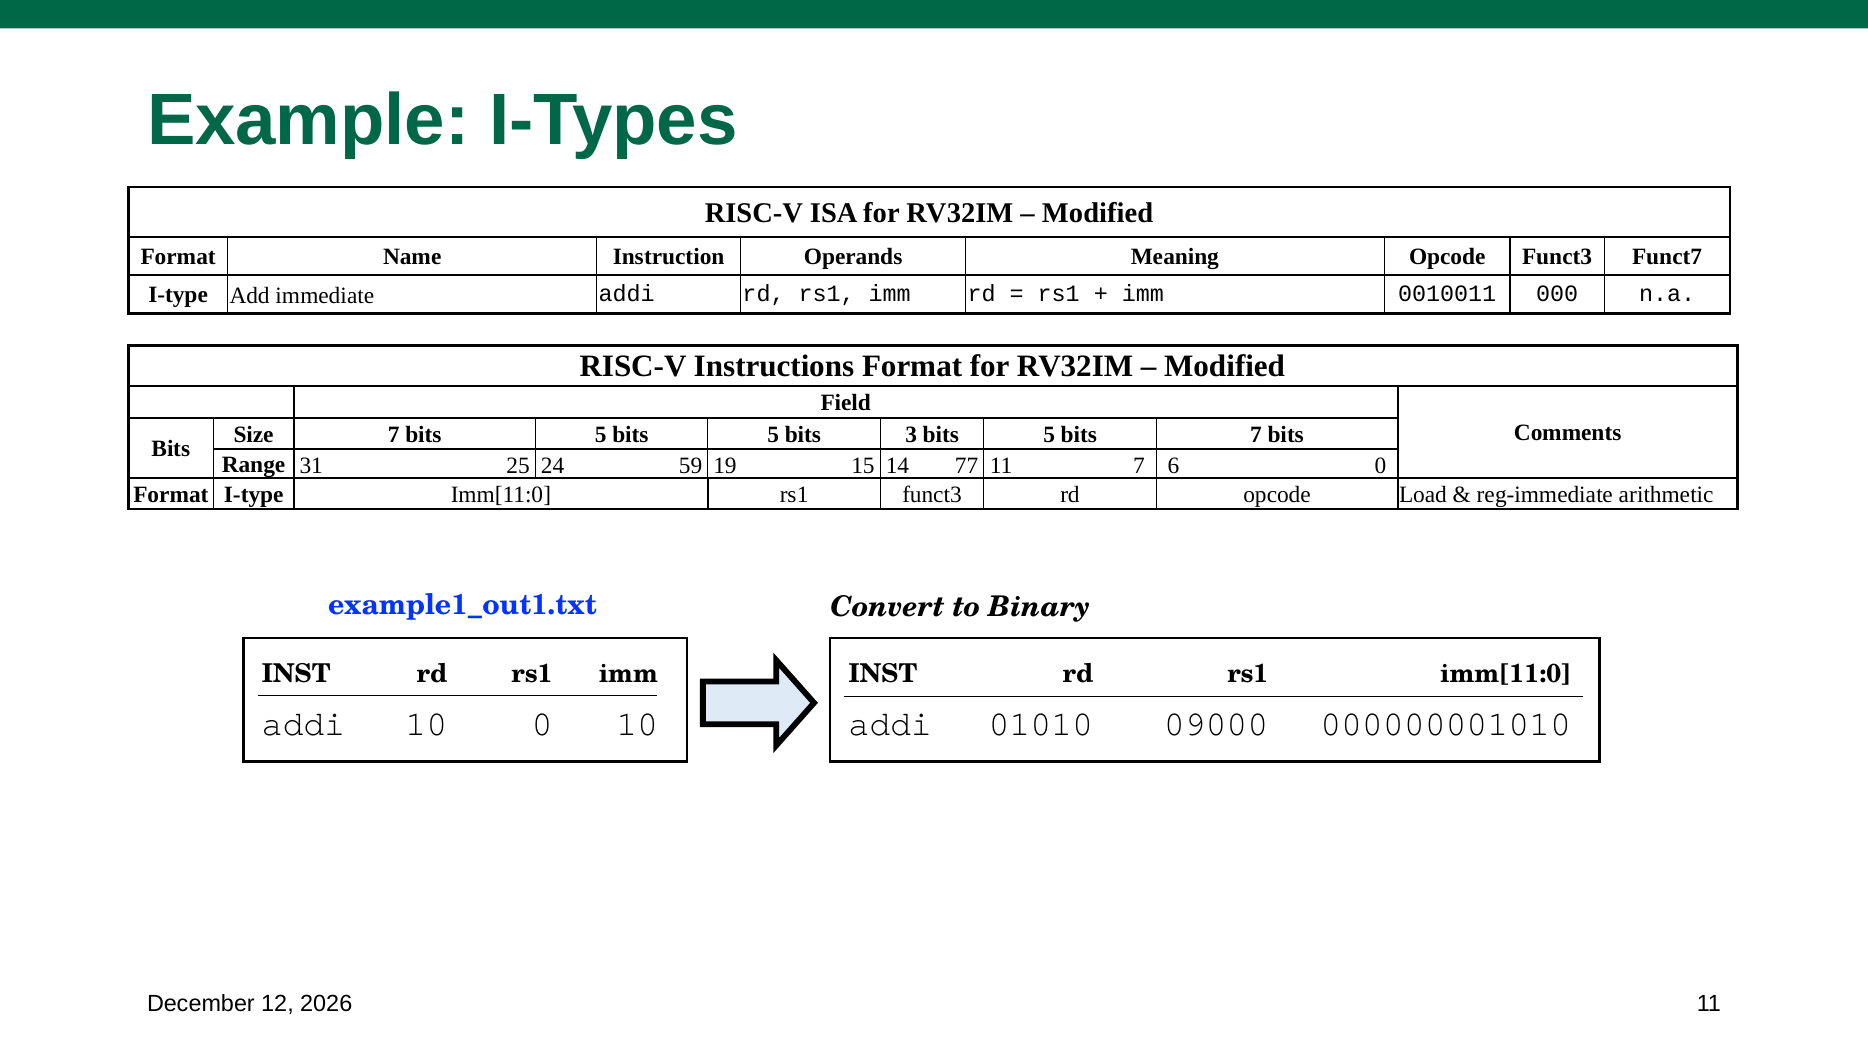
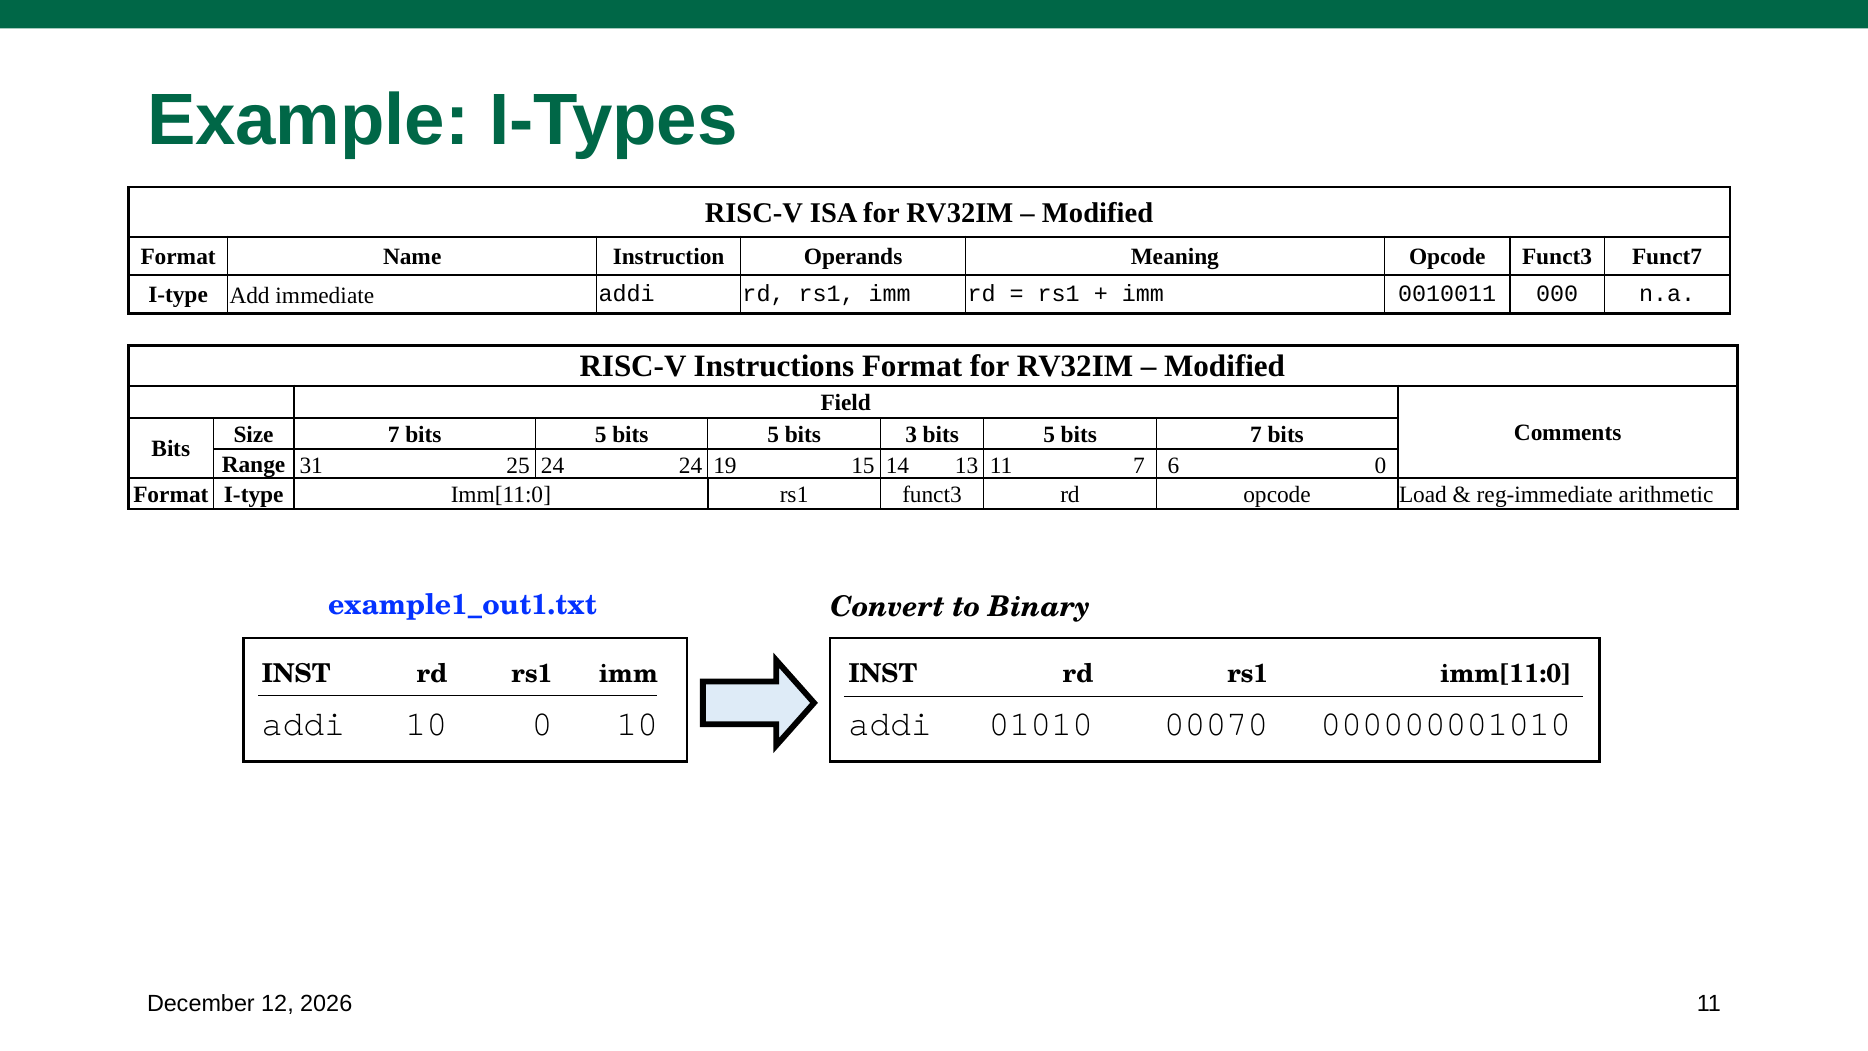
24 59: 59 -> 24
77: 77 -> 13
09000: 09000 -> 00070
